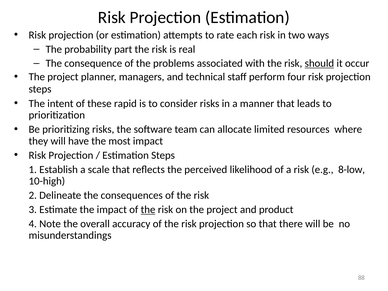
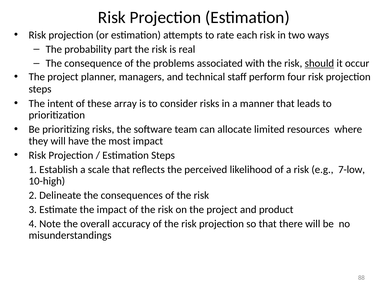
rapid: rapid -> array
8-low: 8-low -> 7-low
the at (148, 210) underline: present -> none
